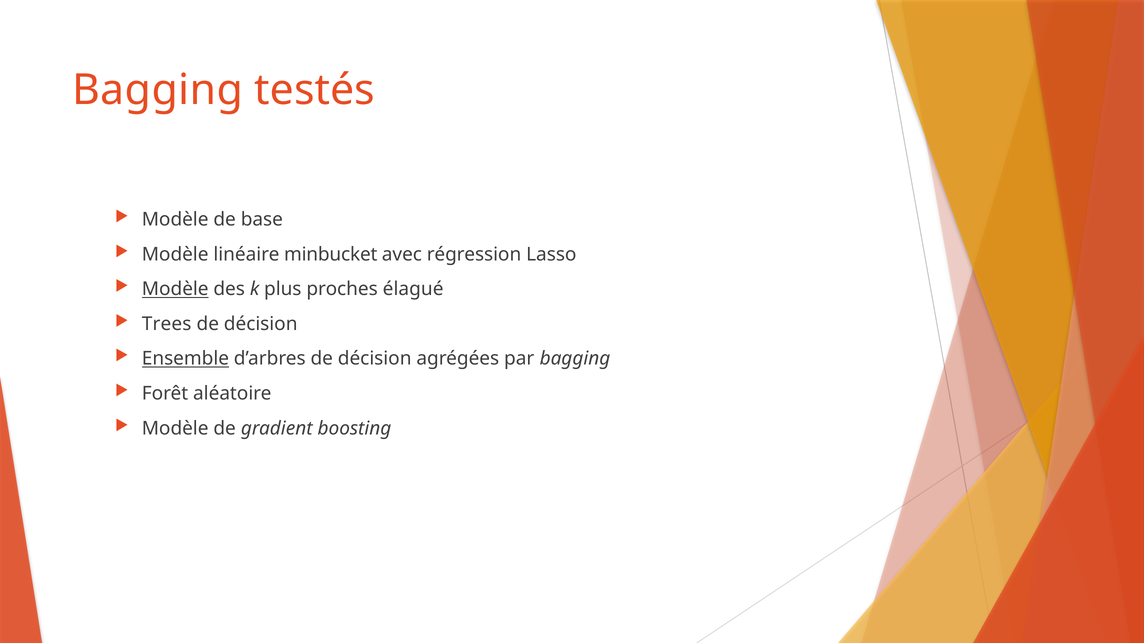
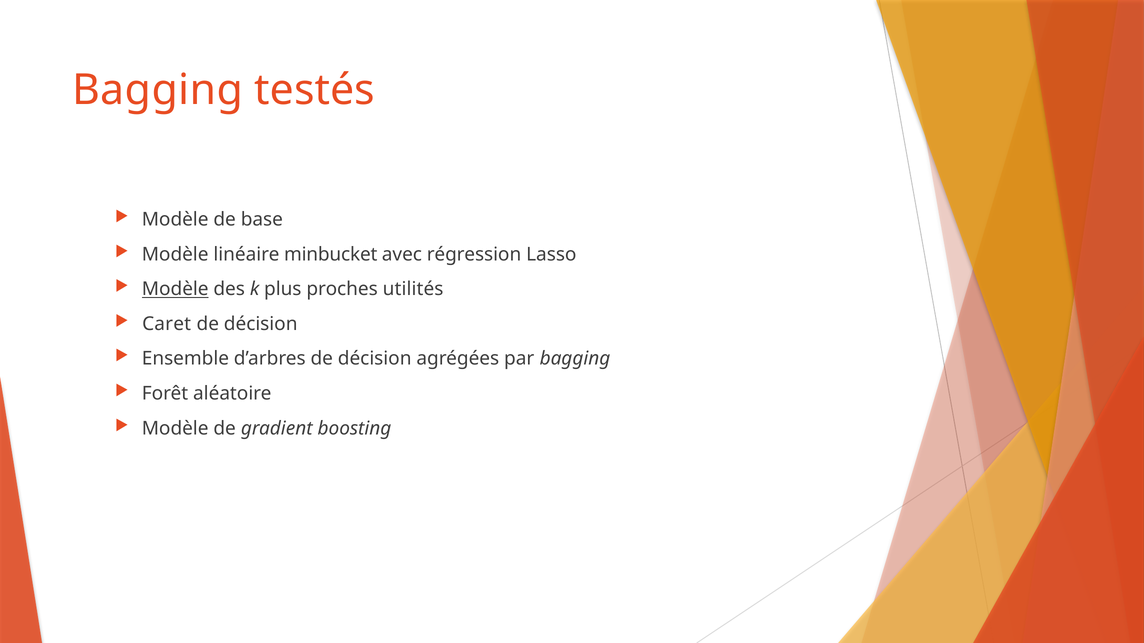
élagué: élagué -> utilités
Trees: Trees -> Caret
Ensemble underline: present -> none
